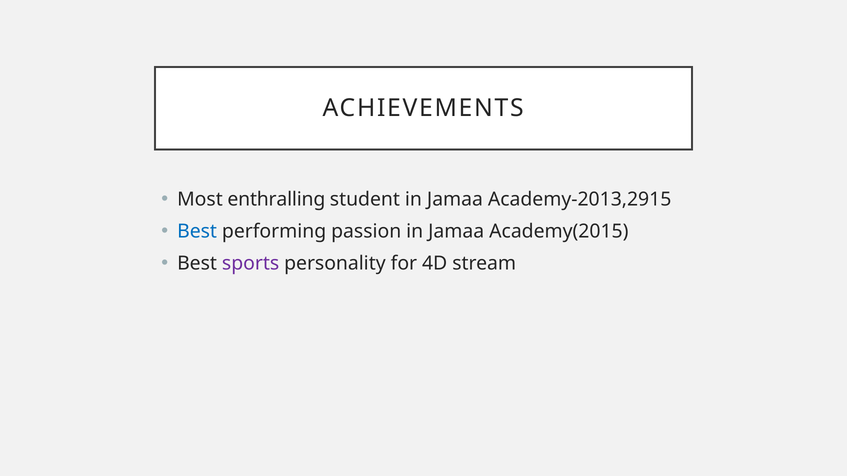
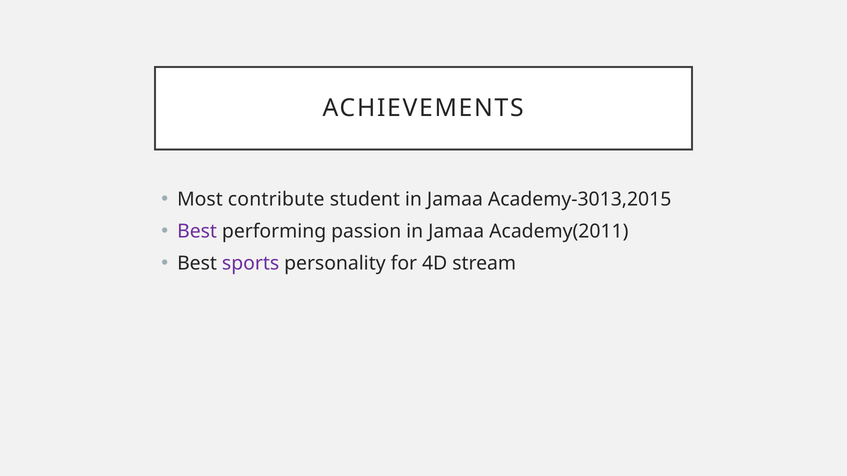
enthralling: enthralling -> contribute
Academy-2013,2915: Academy-2013,2915 -> Academy-3013,2015
Best at (197, 232) colour: blue -> purple
Academy(2015: Academy(2015 -> Academy(2011
